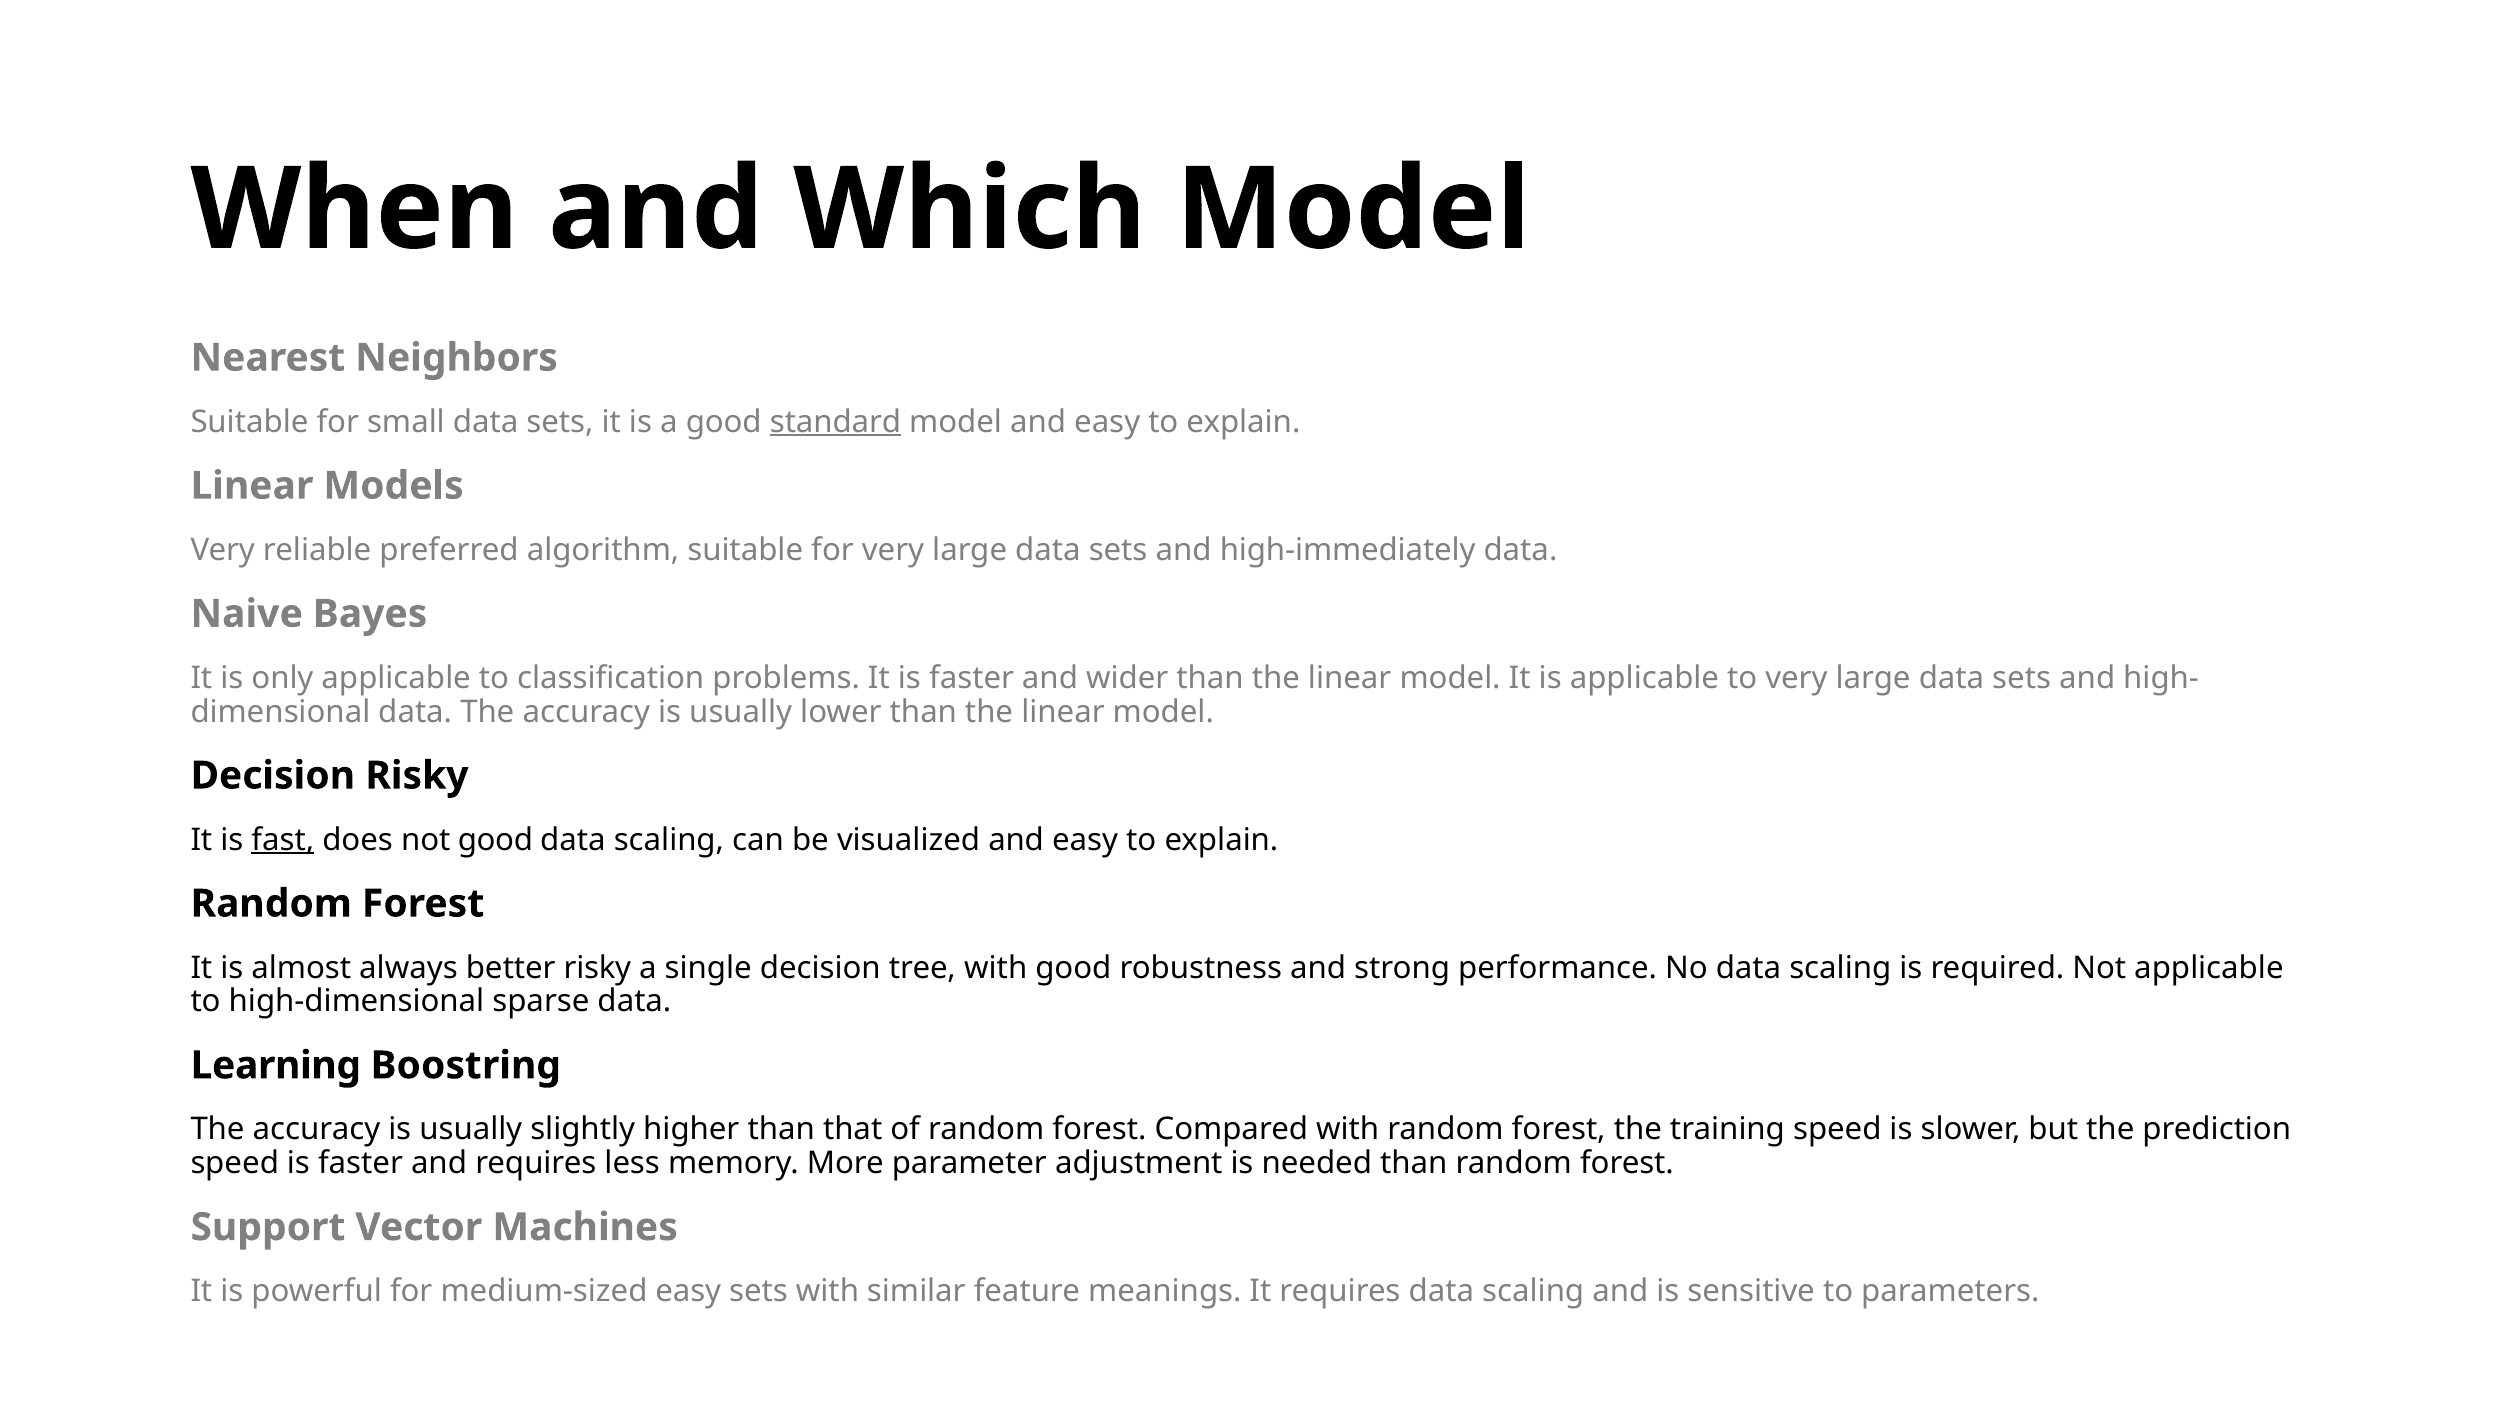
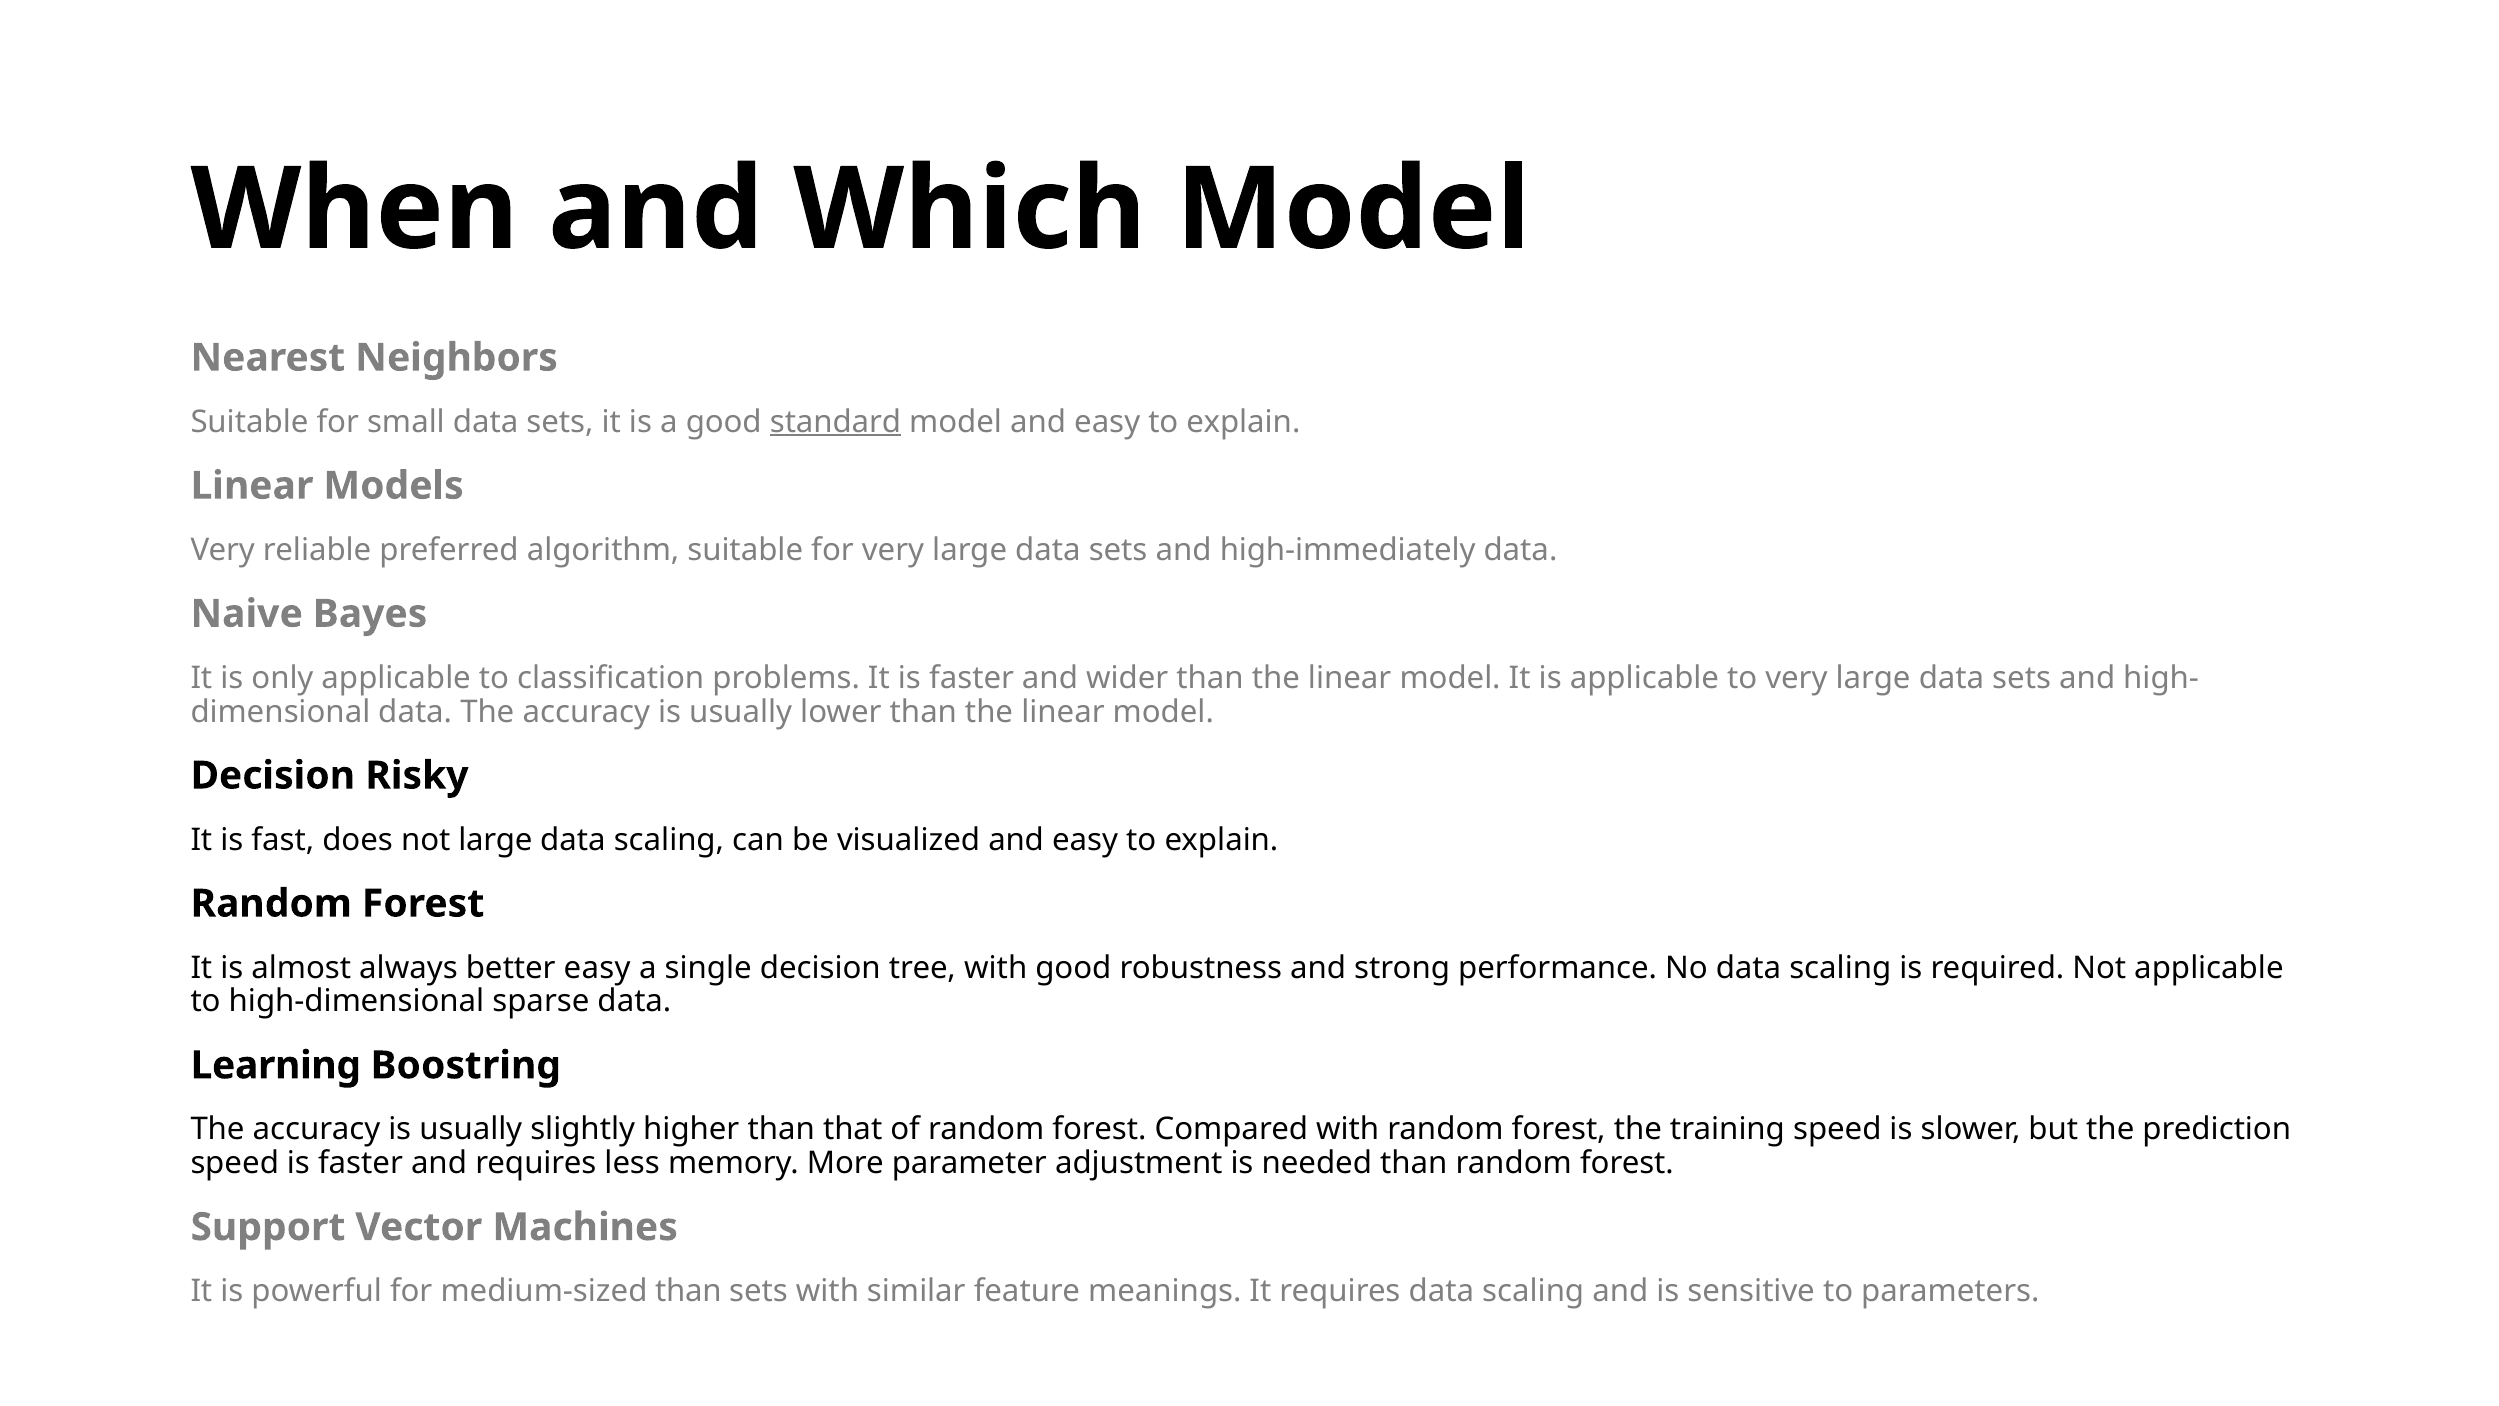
fast underline: present -> none
not good: good -> large
better risky: risky -> easy
medium-sized easy: easy -> than
